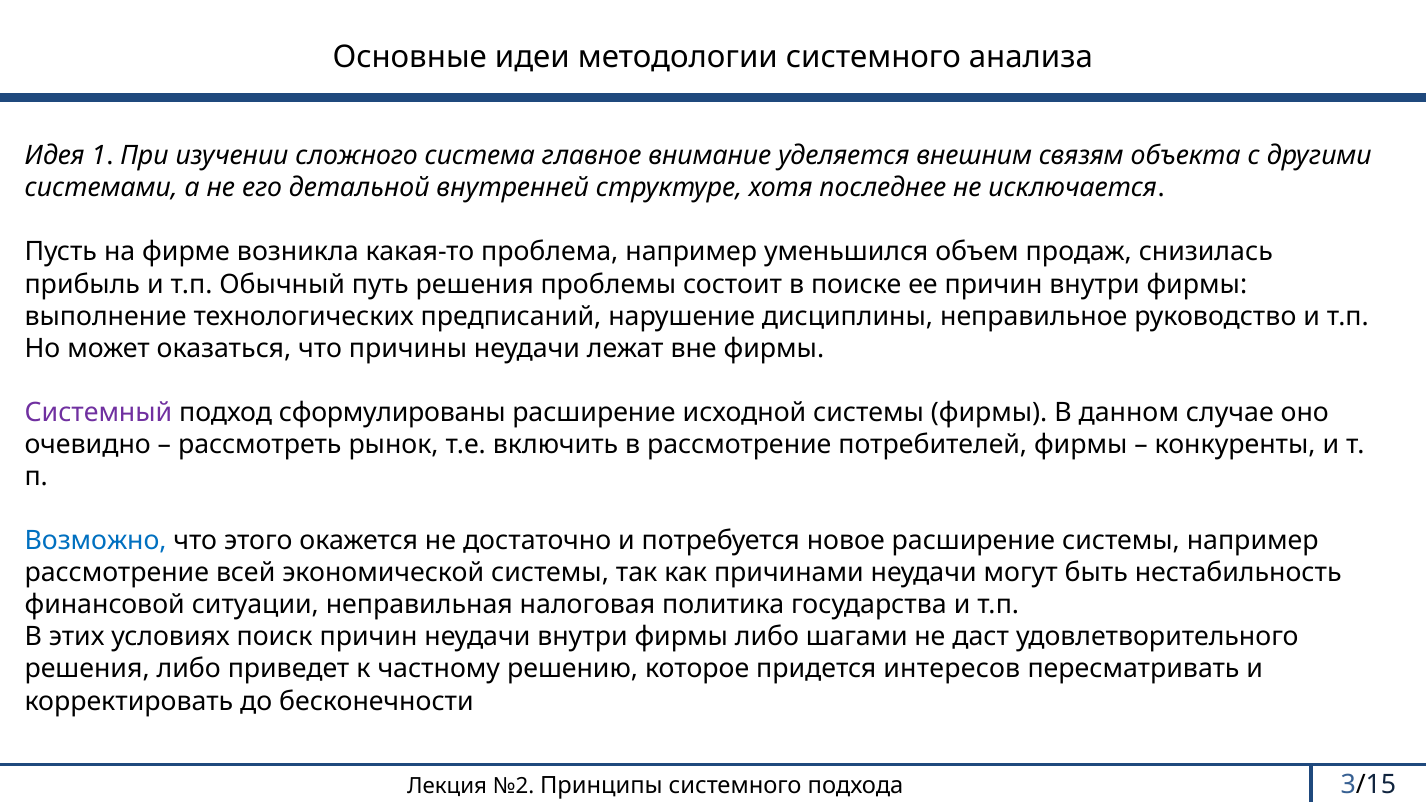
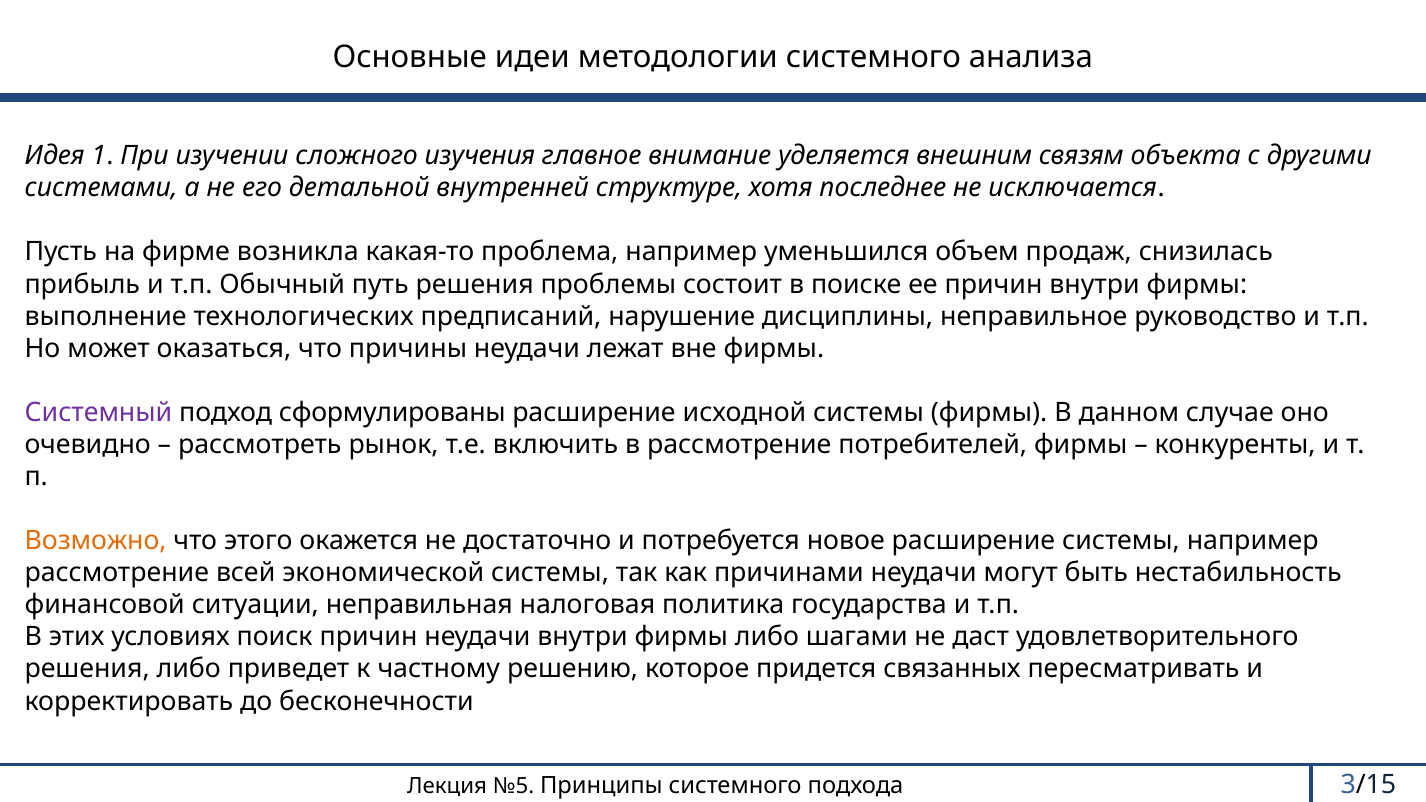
система: система -> изучения
Возможно colour: blue -> orange
интересов: интересов -> связанных
№2: №2 -> №5
